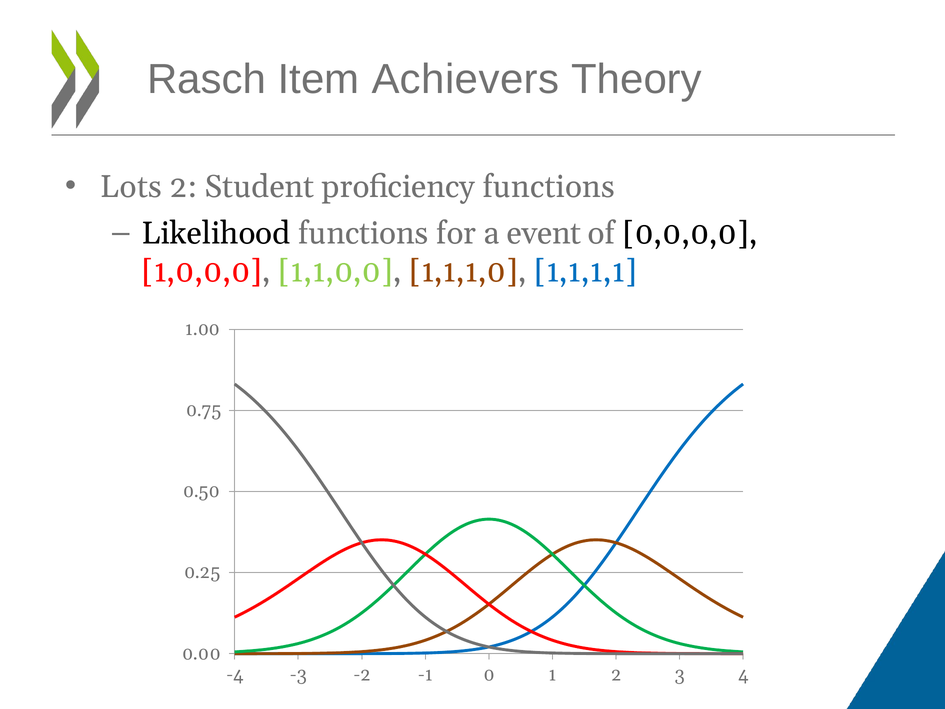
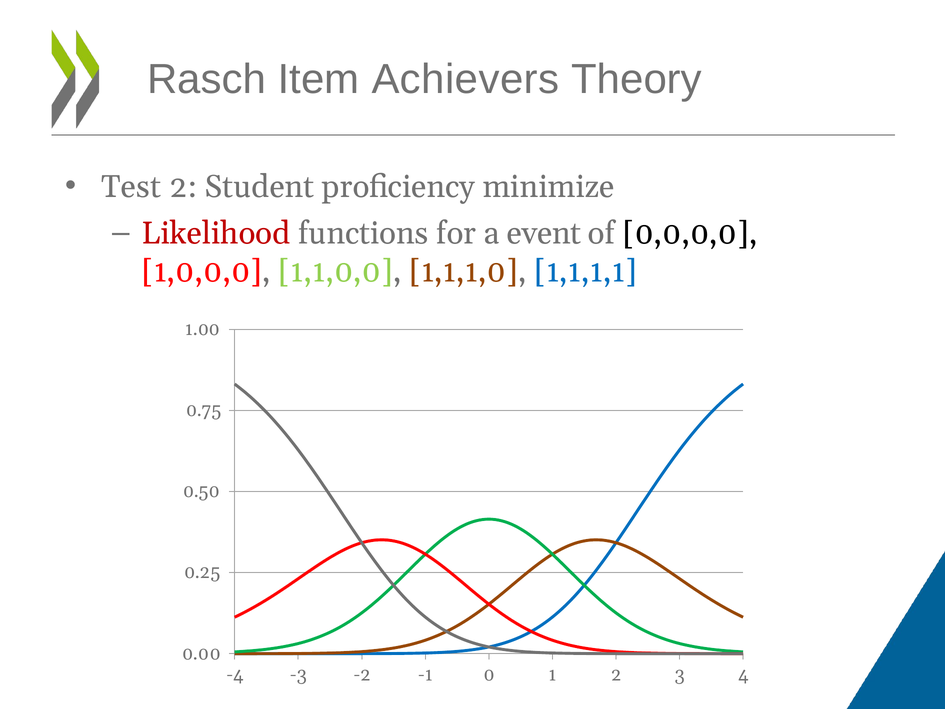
Lots: Lots -> Test
proficiency functions: functions -> minimize
Likelihood colour: black -> red
